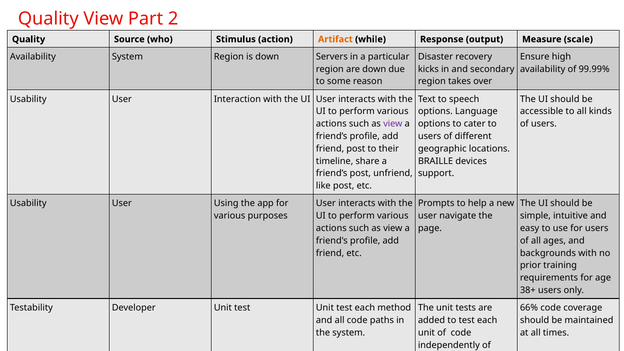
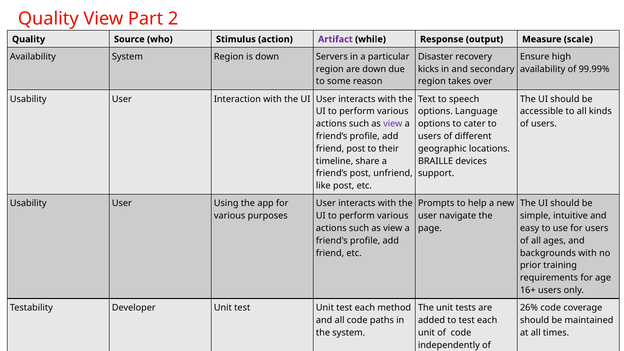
Artifact colour: orange -> purple
38+: 38+ -> 16+
66%: 66% -> 26%
